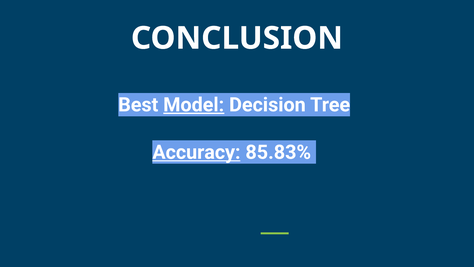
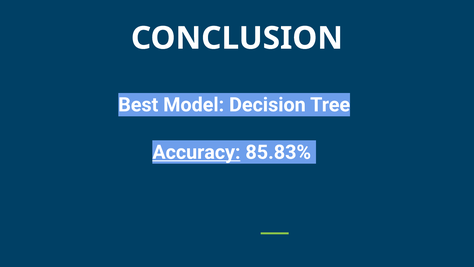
Model underline: present -> none
